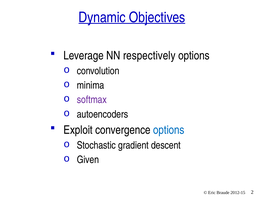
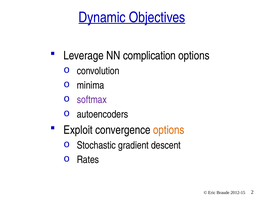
respectively: respectively -> complication
options at (169, 130) colour: blue -> orange
Given: Given -> Rates
